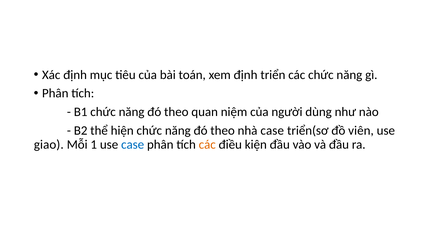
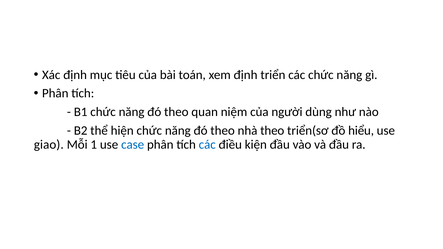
nhà case: case -> theo
viên: viên -> hiểu
các at (207, 145) colour: orange -> blue
